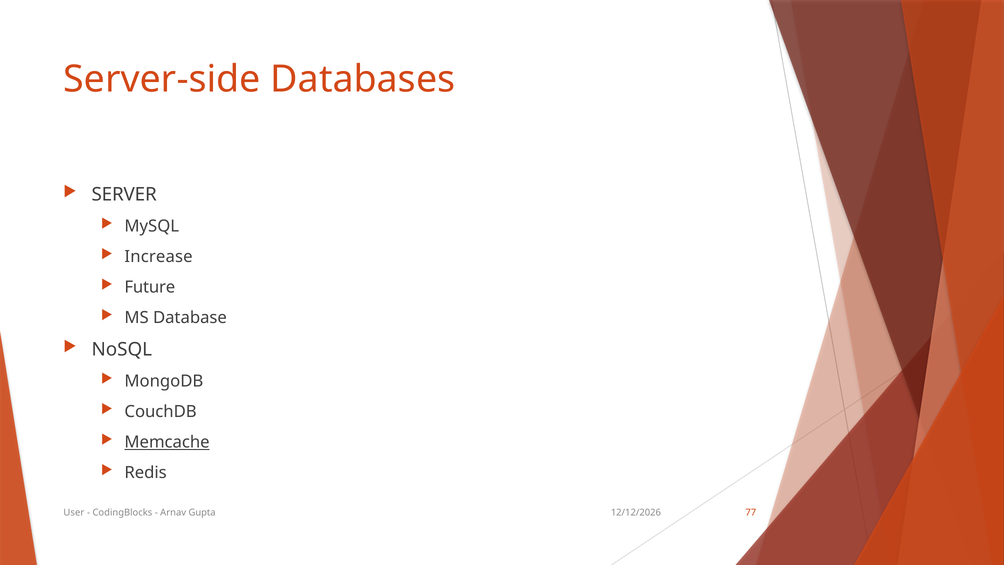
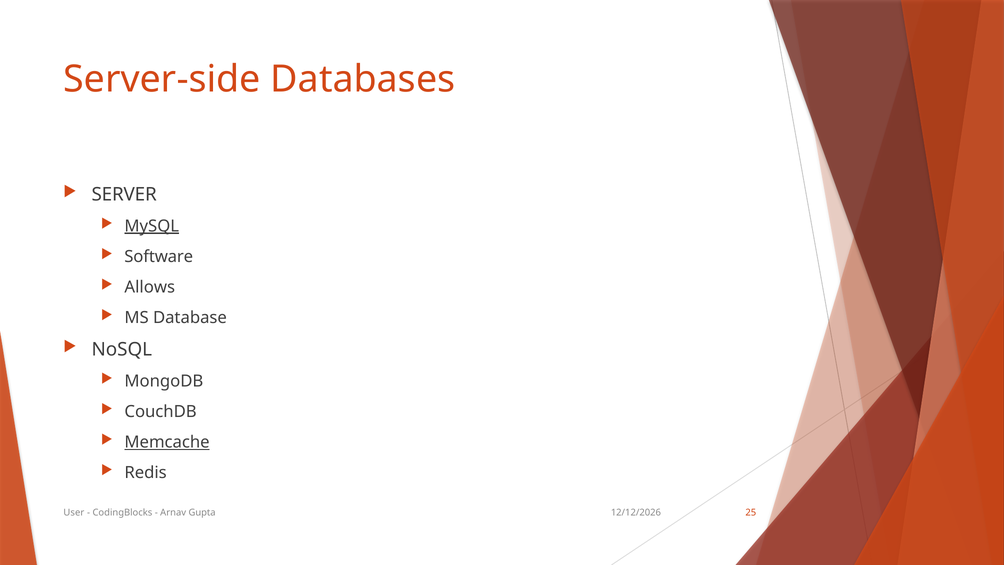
MySQL underline: none -> present
Increase: Increase -> Software
Future: Future -> Allows
77: 77 -> 25
